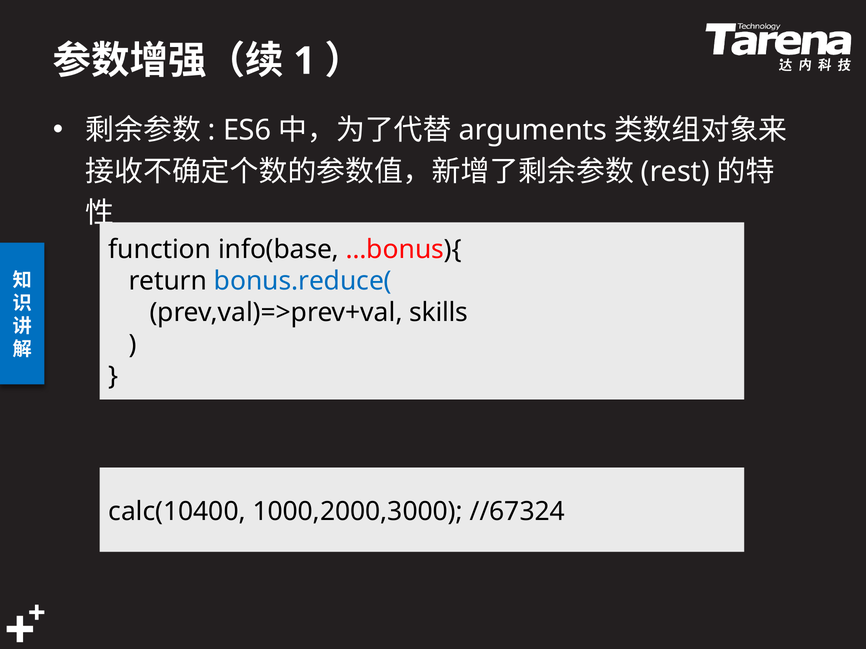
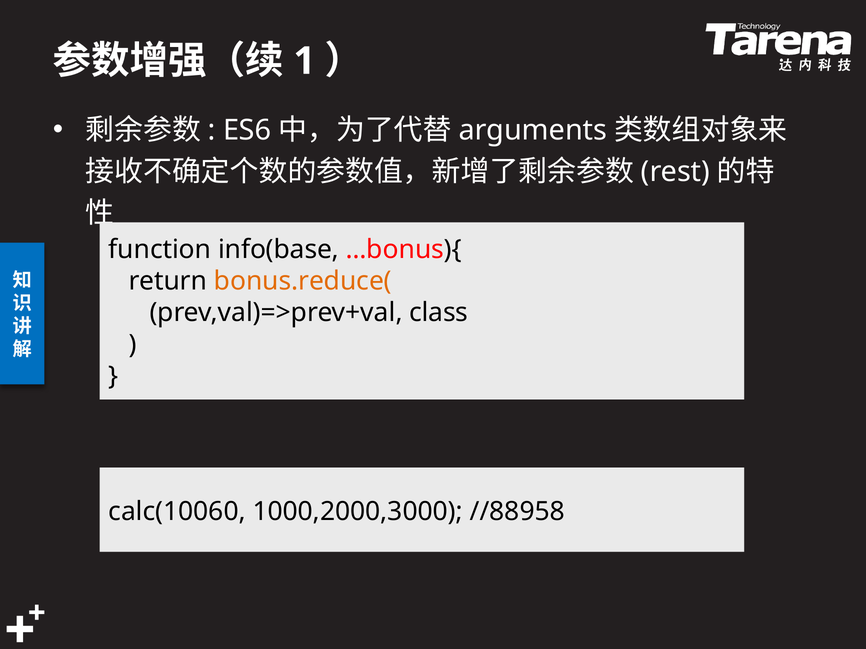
bonus.reduce( colour: blue -> orange
skills: skills -> class
calc(10400: calc(10400 -> calc(10060
//67324: //67324 -> //88958
